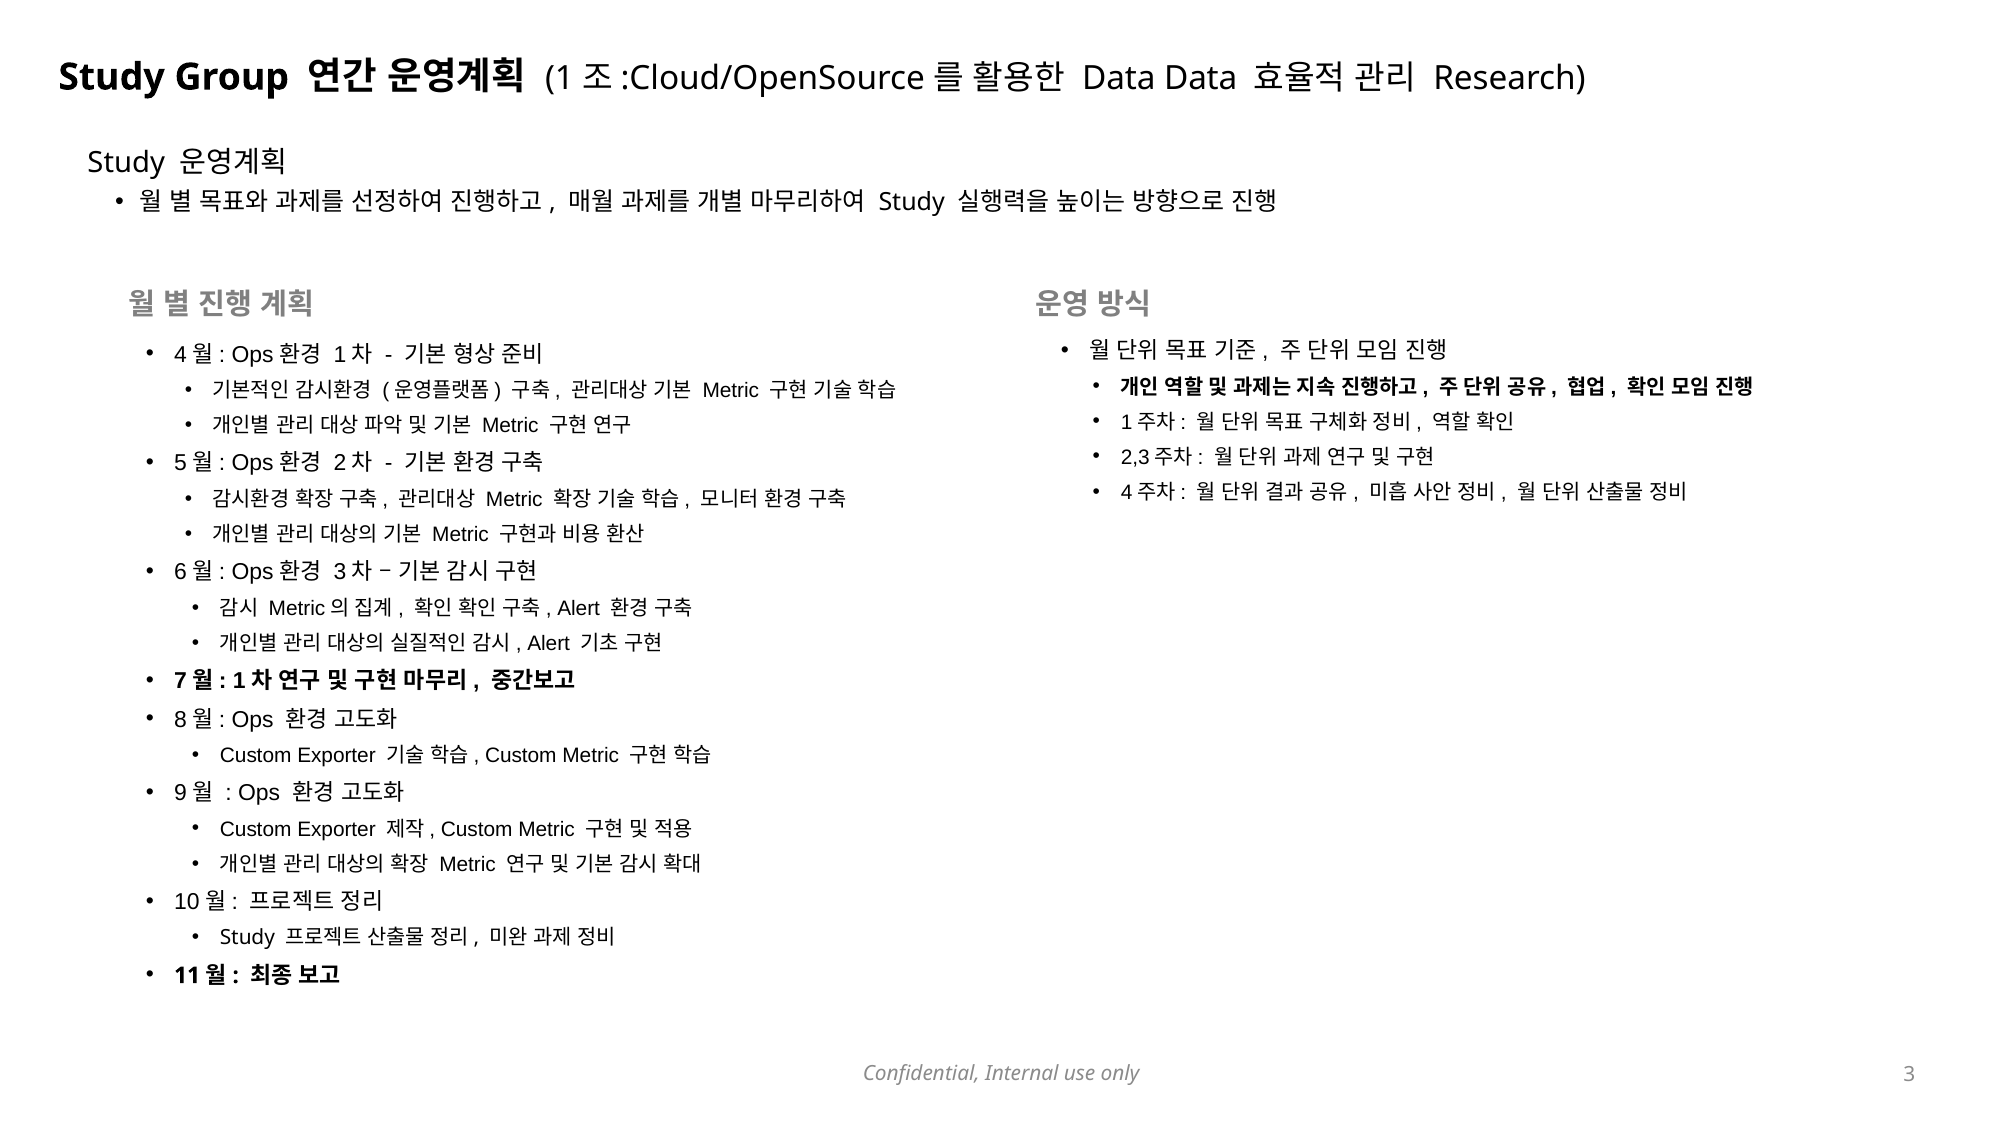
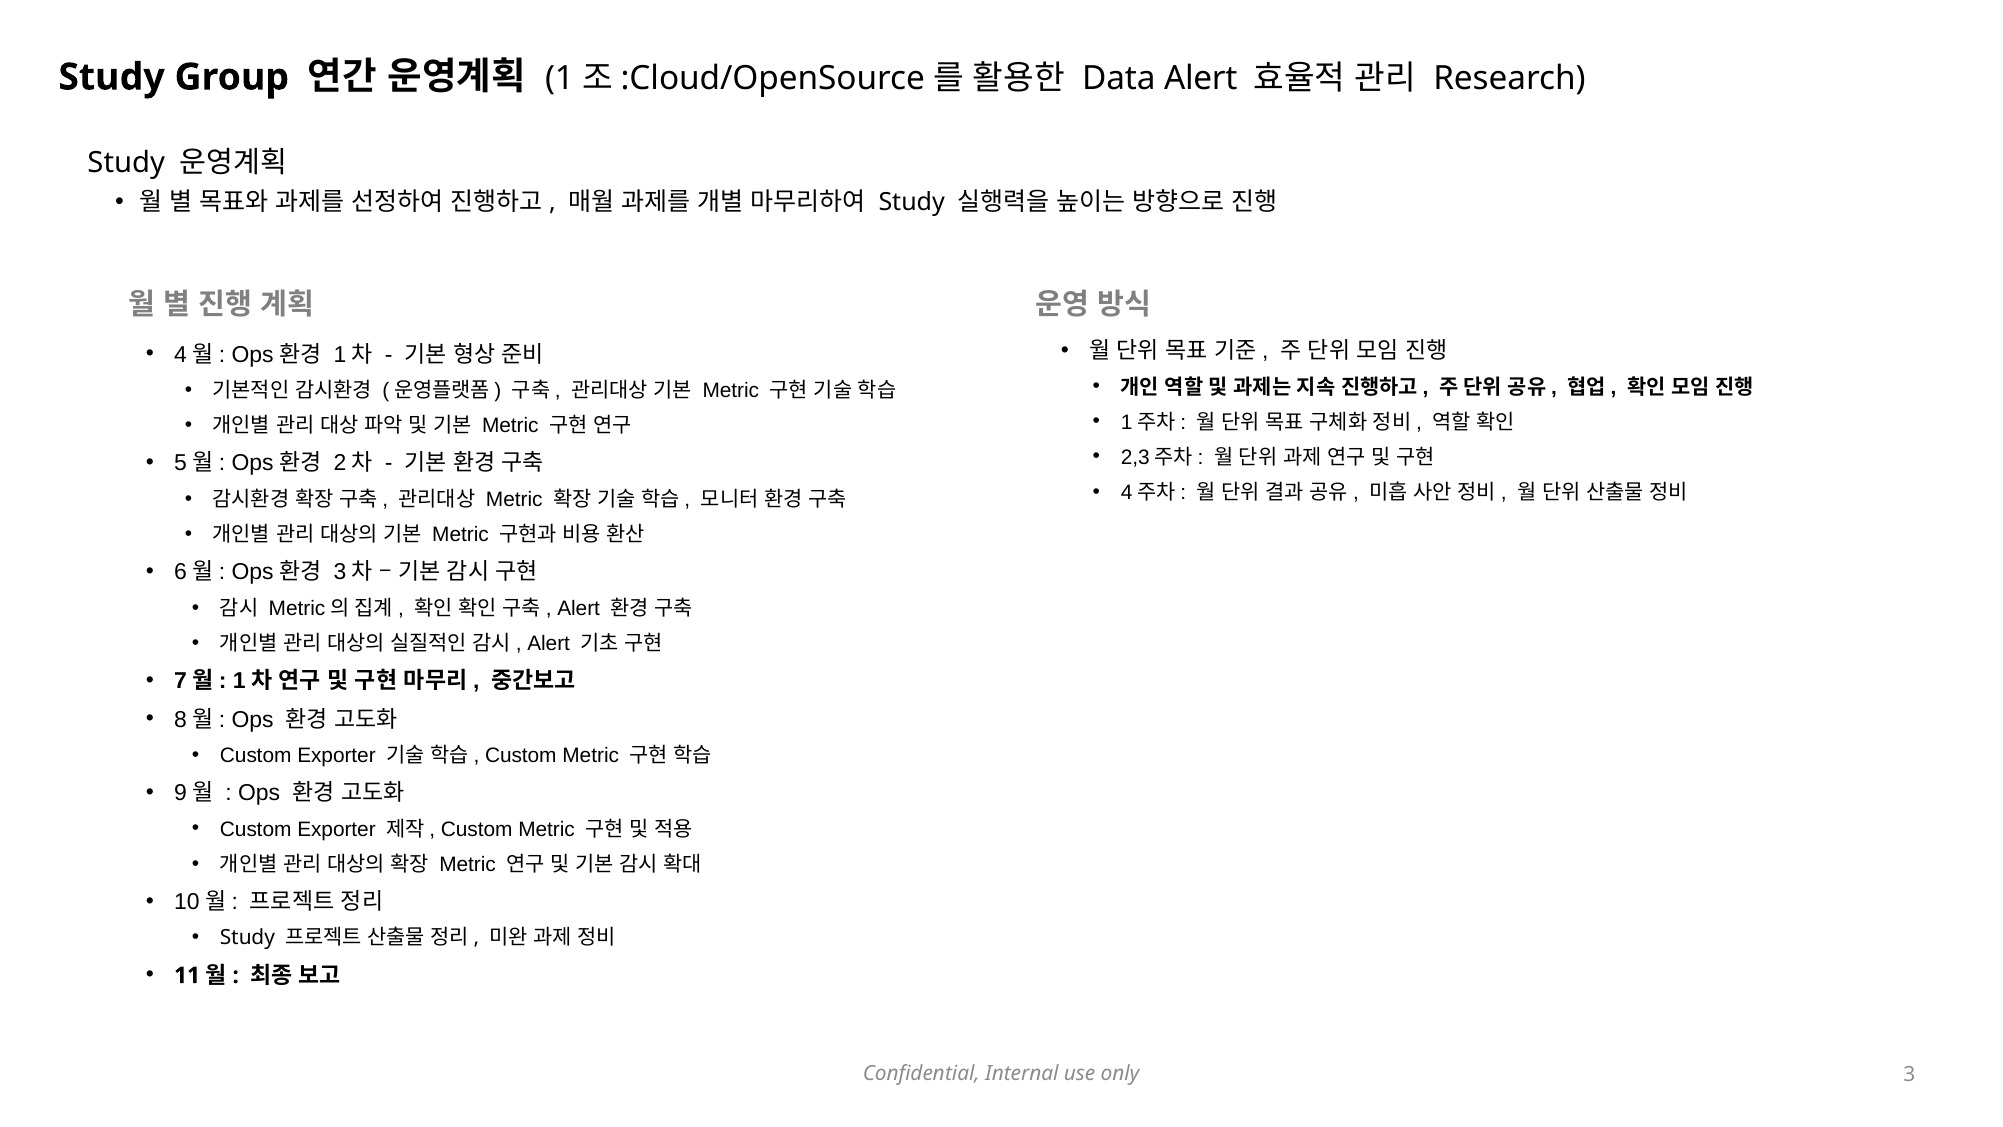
Data Data: Data -> Alert
